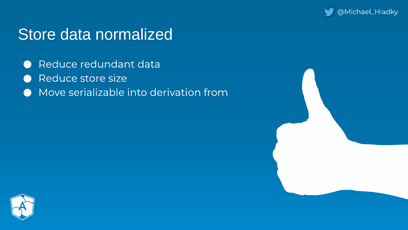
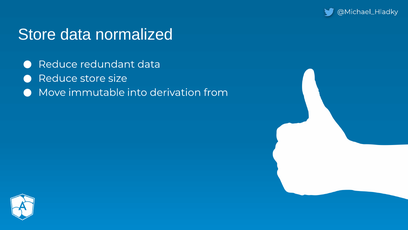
serializable: serializable -> immutable
